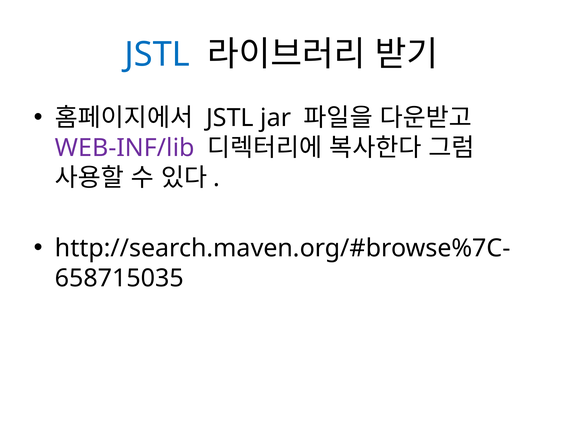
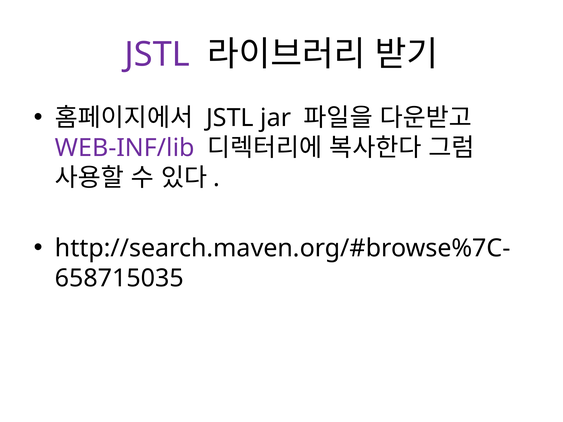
JSTL at (157, 55) colour: blue -> purple
